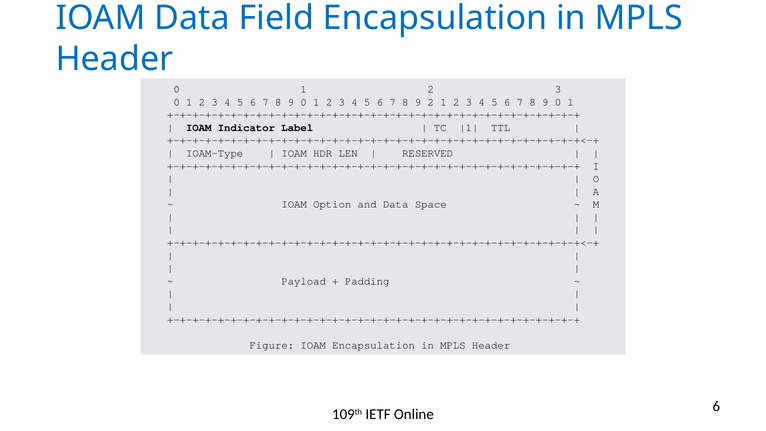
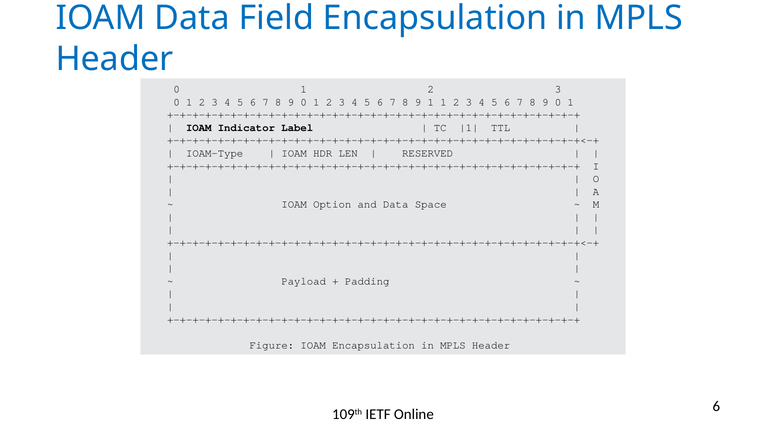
9 2: 2 -> 1
